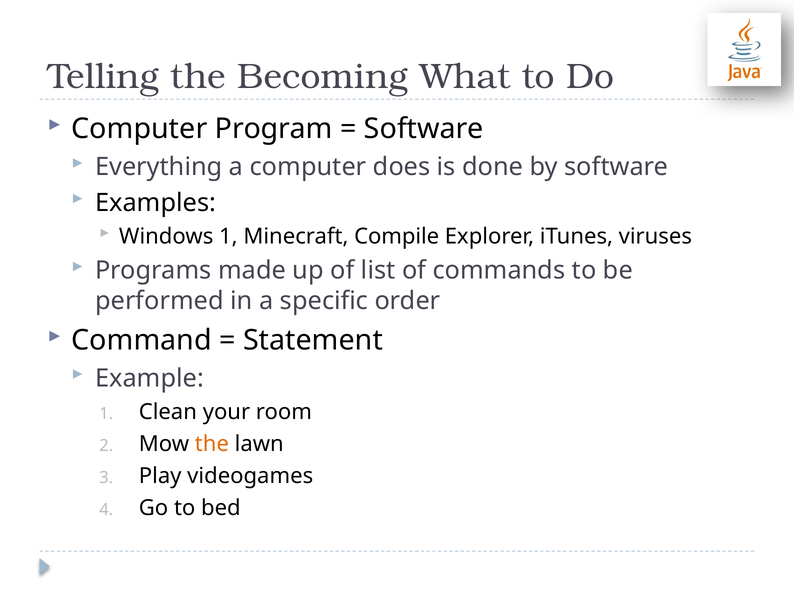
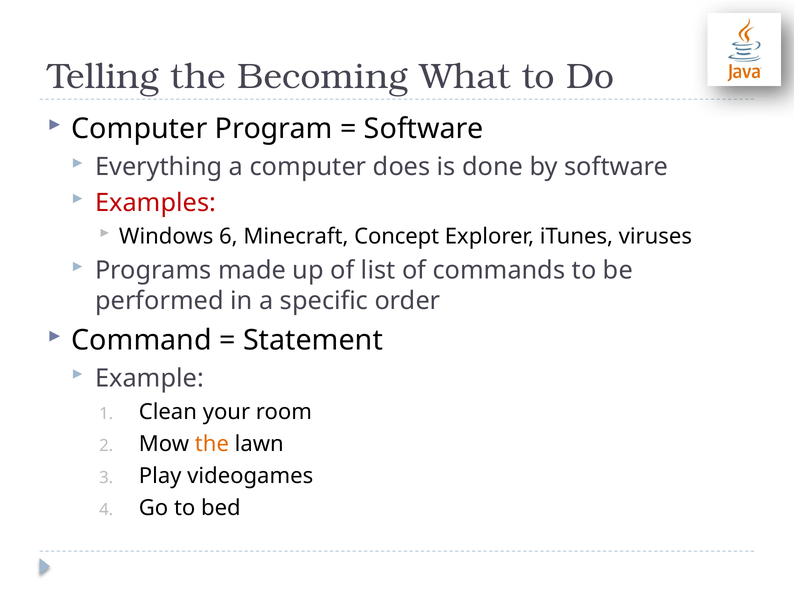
Examples colour: black -> red
Windows 1: 1 -> 6
Compile: Compile -> Concept
